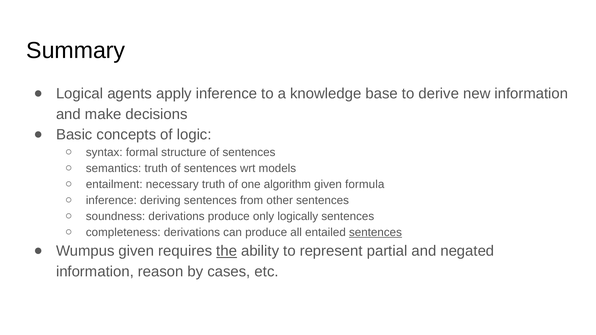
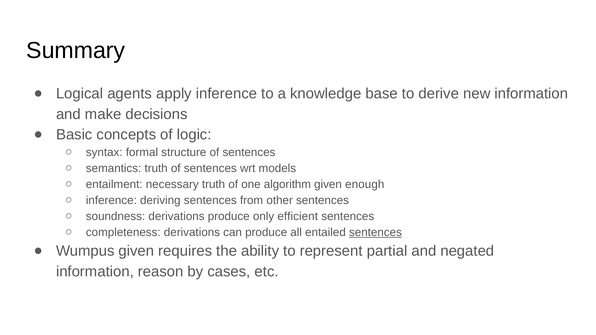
formula: formula -> enough
logically: logically -> efficient
the underline: present -> none
